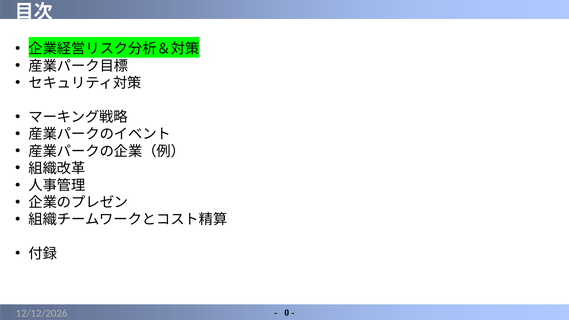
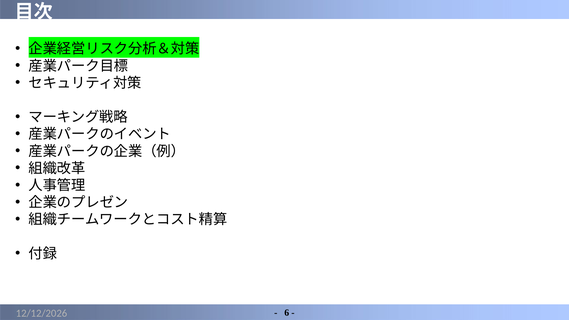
0: 0 -> 6
